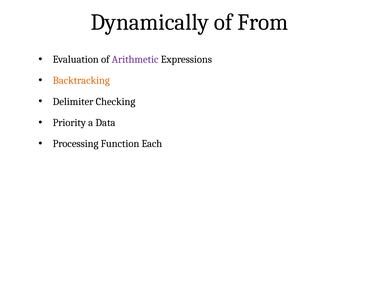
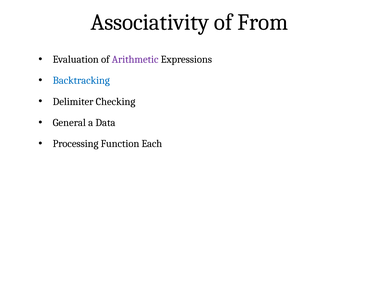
Dynamically: Dynamically -> Associativity
Backtracking colour: orange -> blue
Priority: Priority -> General
